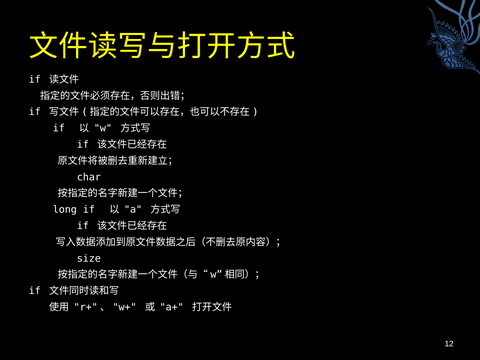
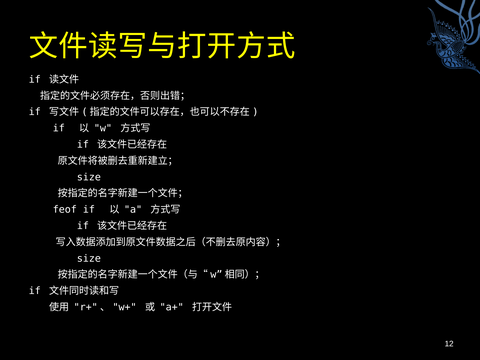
char at (89, 177): char -> size
long: long -> feof
